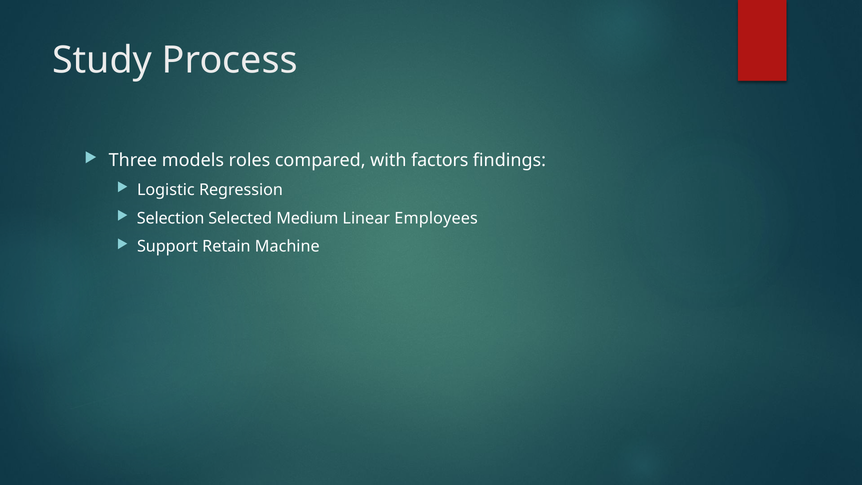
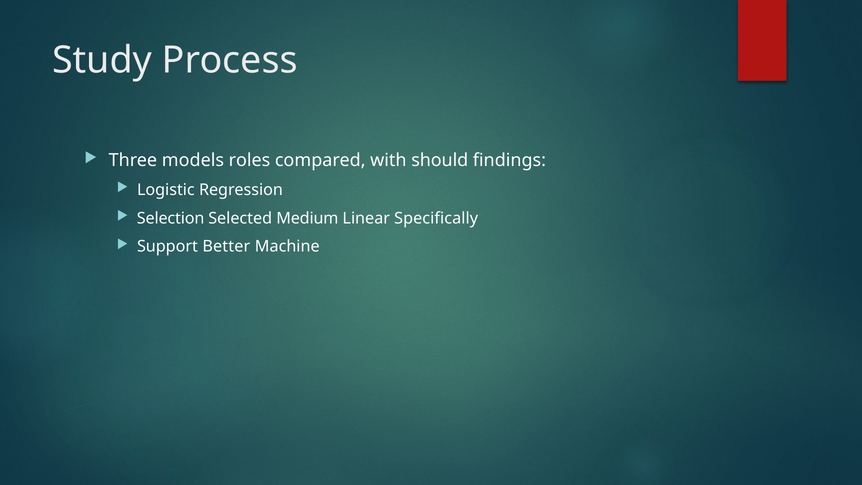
factors: factors -> should
Employees: Employees -> Specifically
Retain: Retain -> Better
